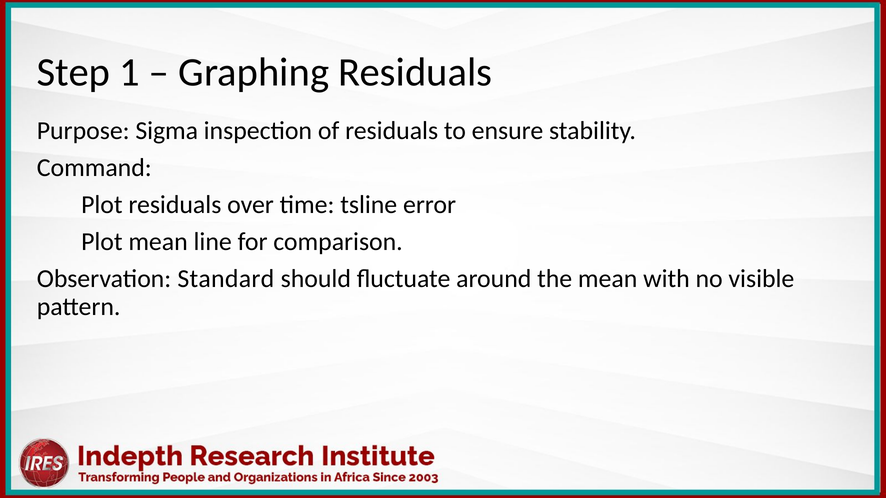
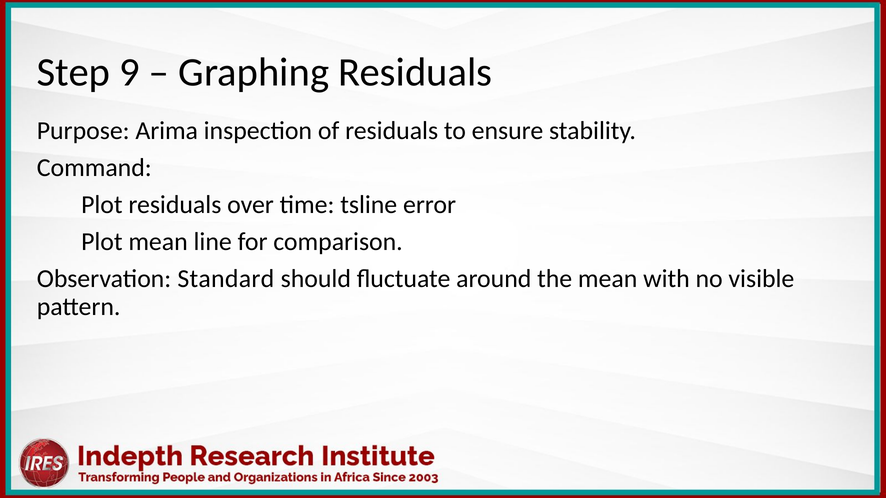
1: 1 -> 9
Sigma: Sigma -> Arima
